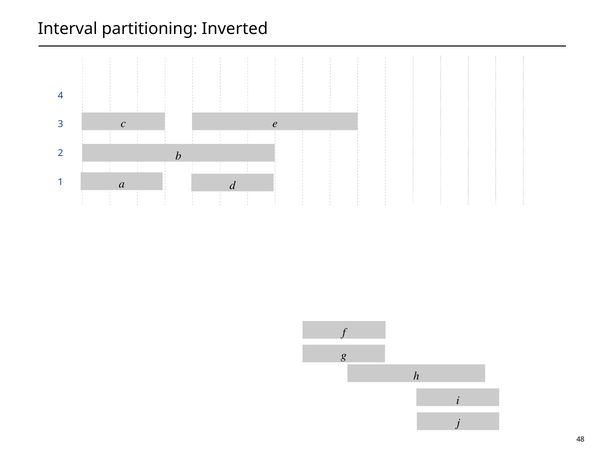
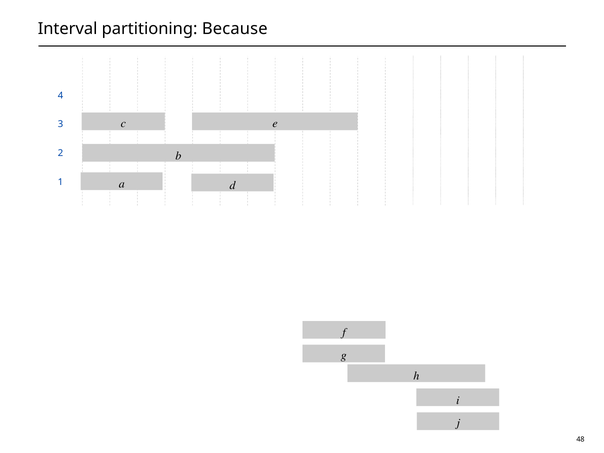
Inverted: Inverted -> Because
